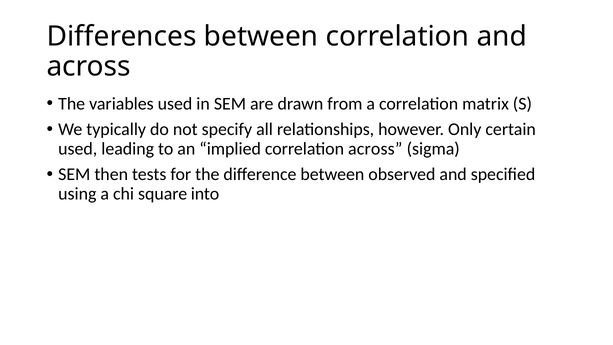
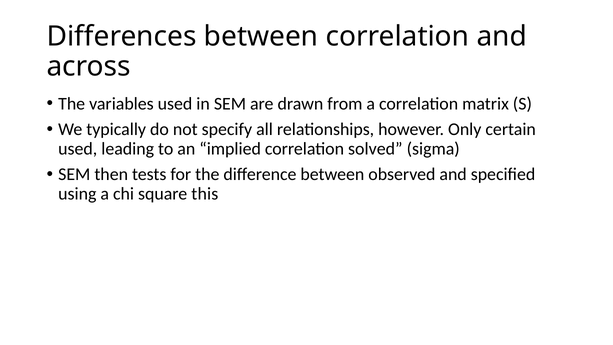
correlation across: across -> solved
into: into -> this
